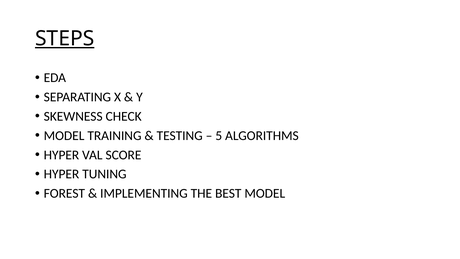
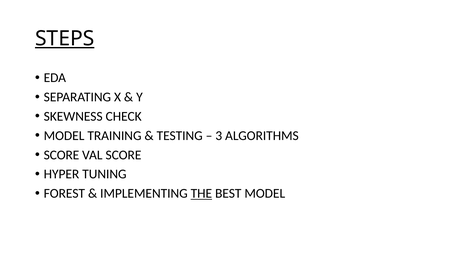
5: 5 -> 3
HYPER at (61, 155): HYPER -> SCORE
THE underline: none -> present
